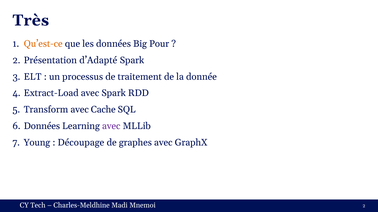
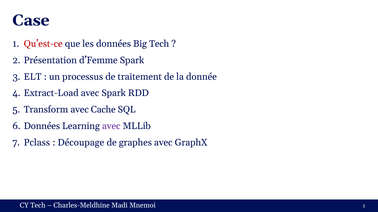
Très: Très -> Case
Qu’est-ce colour: orange -> red
Big Pour: Pour -> Tech
d’Adapté: d’Adapté -> d’Femme
Young: Young -> Pclass
